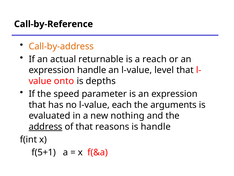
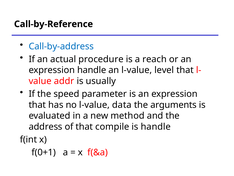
Call-by-address colour: orange -> blue
returnable: returnable -> procedure
onto: onto -> addr
depths: depths -> usually
each: each -> data
nothing: nothing -> method
address underline: present -> none
reasons: reasons -> compile
f(5+1: f(5+1 -> f(0+1
